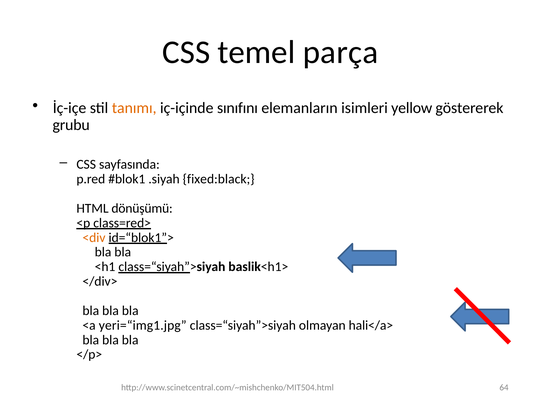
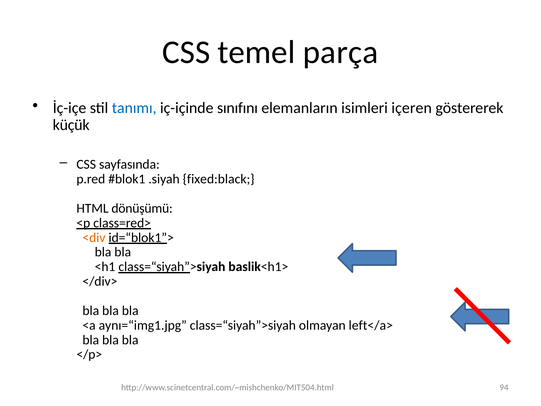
tanımı colour: orange -> blue
yellow: yellow -> içeren
grubu: grubu -> küçük
yeri=“img1.jpg: yeri=“img1.jpg -> aynı=“img1.jpg
hali</a>: hali</a> -> left</a>
64: 64 -> 94
